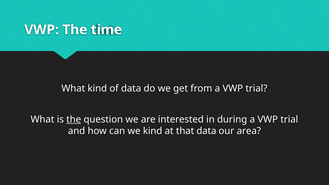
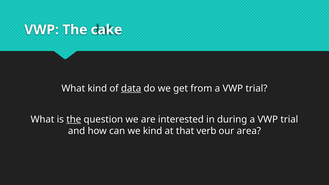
time: time -> cake
data at (131, 88) underline: none -> present
that data: data -> verb
